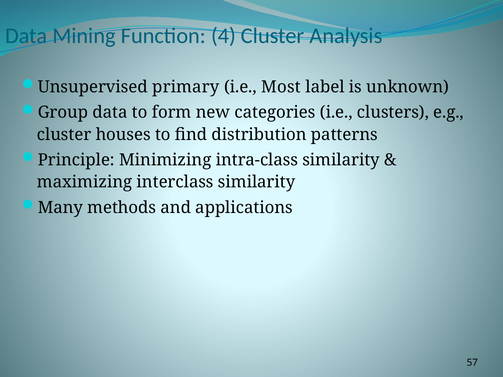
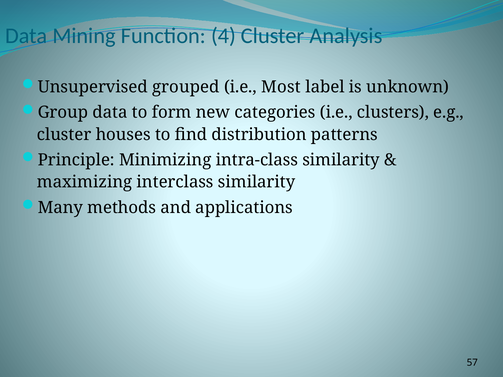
primary: primary -> grouped
